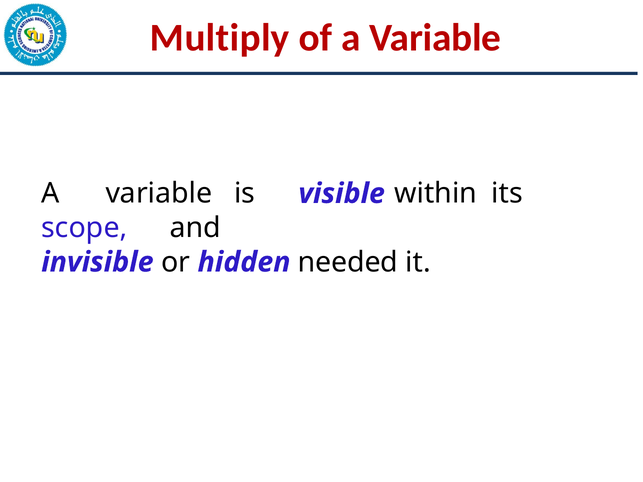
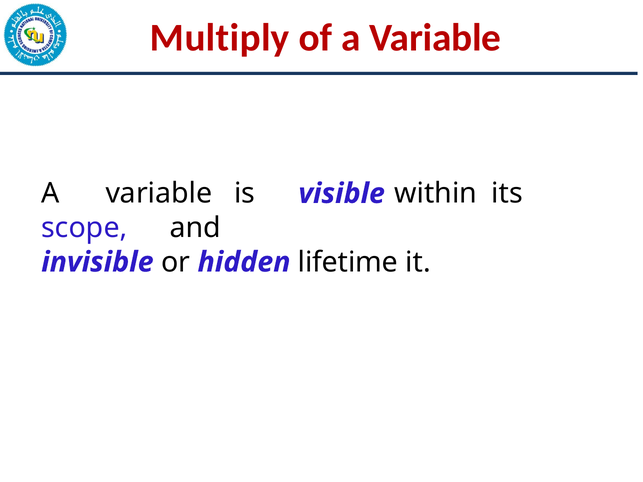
needed: needed -> lifetime
